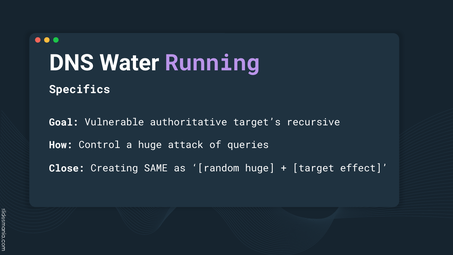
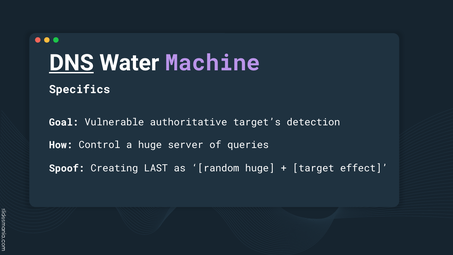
DNS underline: none -> present
Running: Running -> Machine
recursive: recursive -> detection
attack: attack -> server
Close: Close -> Spoof
SAME: SAME -> LAST
